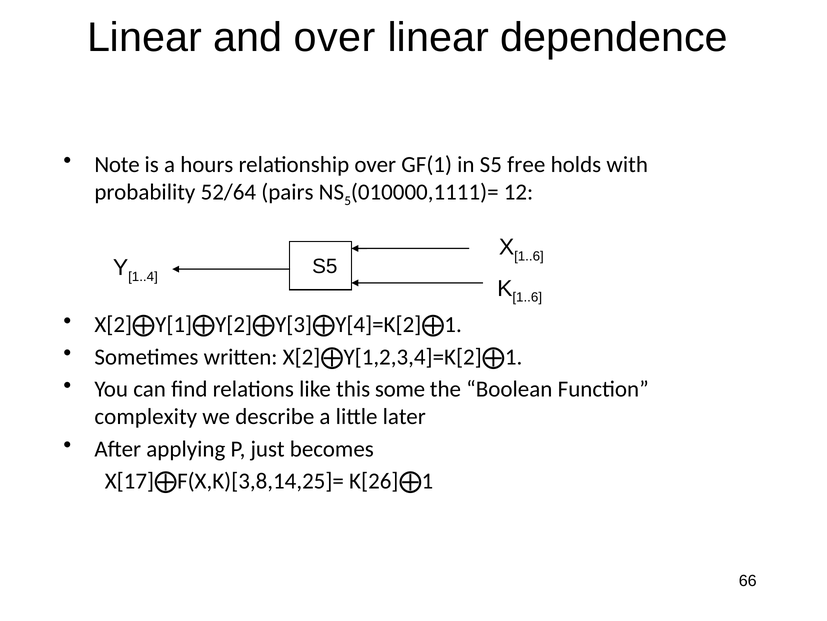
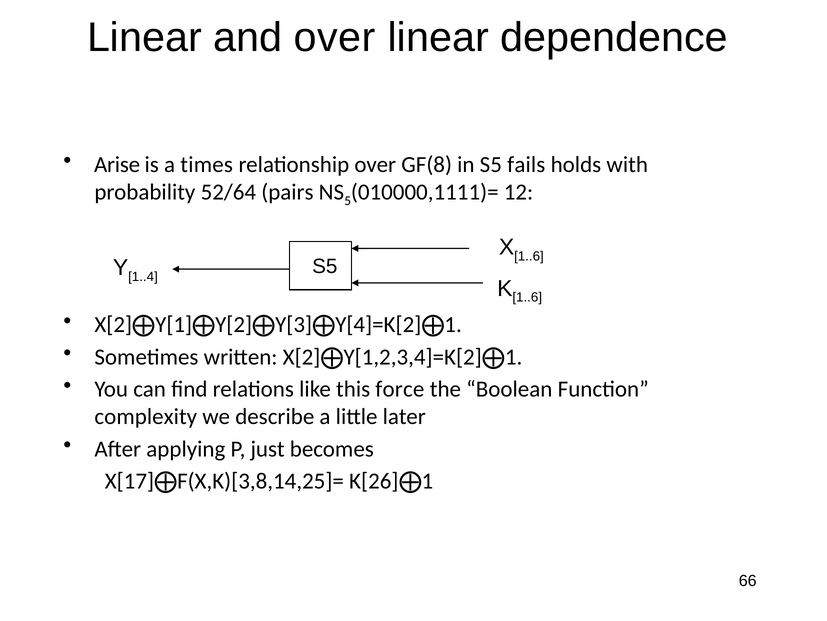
Note: Note -> Arise
hours: hours -> times
GF(1: GF(1 -> GF(8
free: free -> fails
some: some -> force
